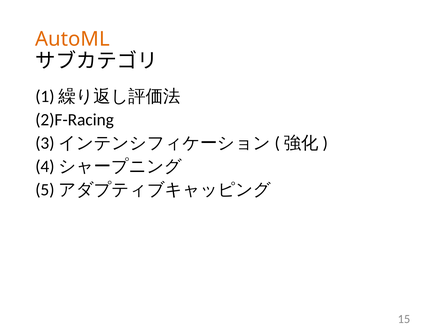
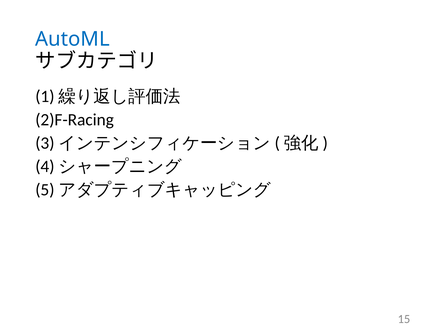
AutoML colour: orange -> blue
